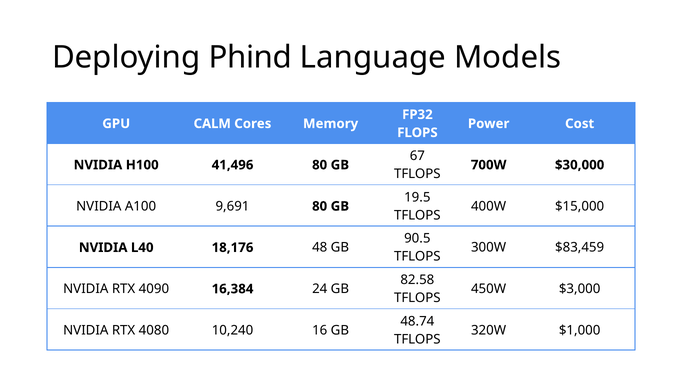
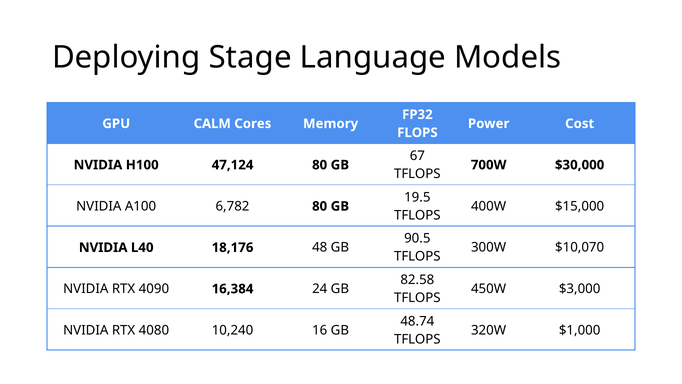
Phind: Phind -> Stage
41,496: 41,496 -> 47,124
9,691: 9,691 -> 6,782
$83,459: $83,459 -> $10,070
